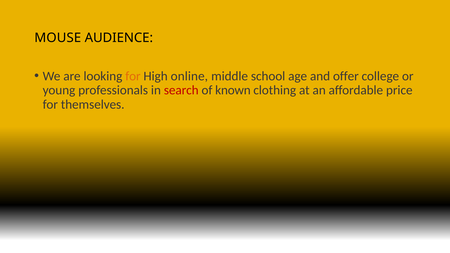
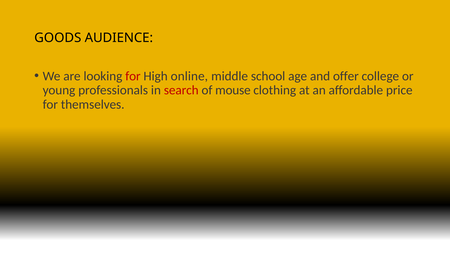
MOUSE: MOUSE -> GOODS
for at (133, 76) colour: orange -> red
known: known -> mouse
